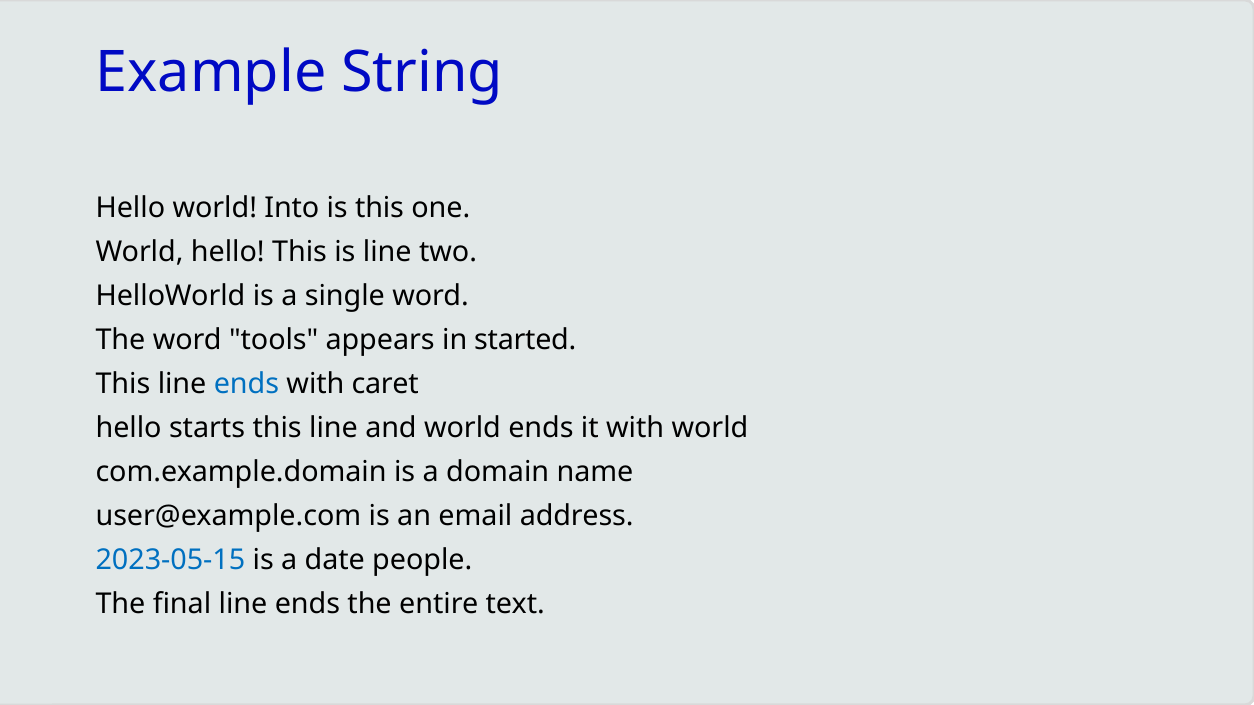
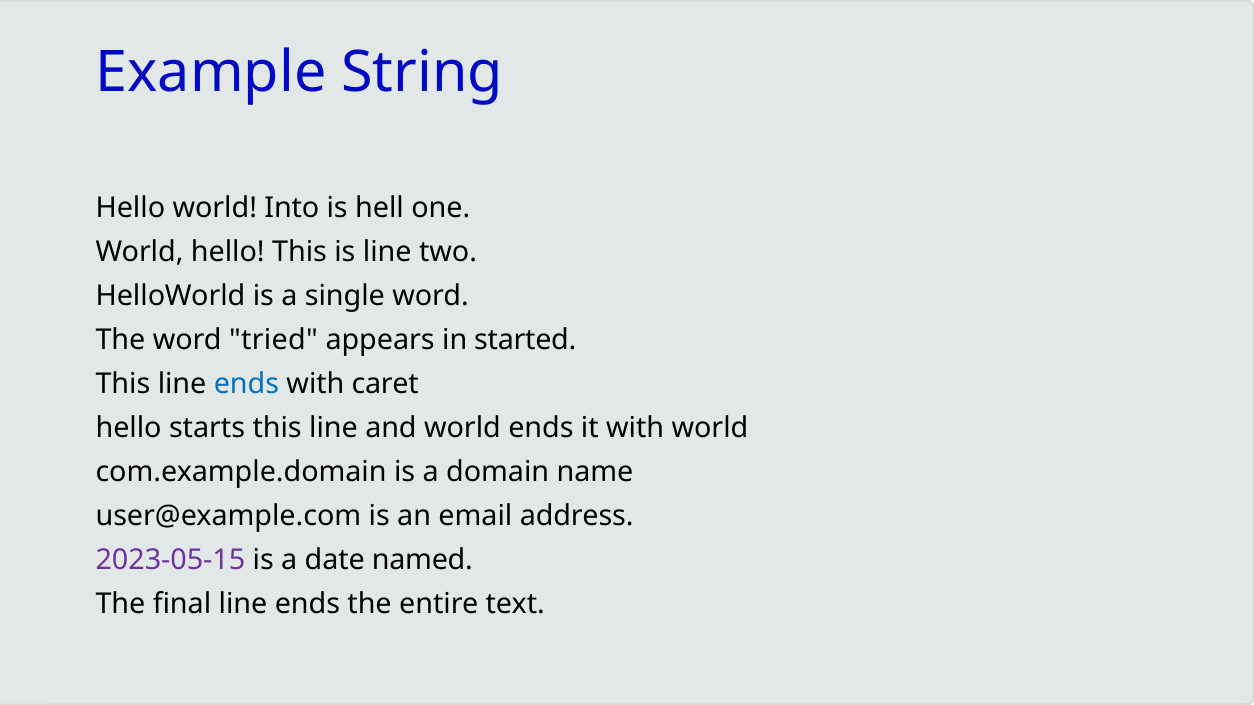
is this: this -> hell
tools: tools -> tried
2023-05-15 colour: blue -> purple
people: people -> named
